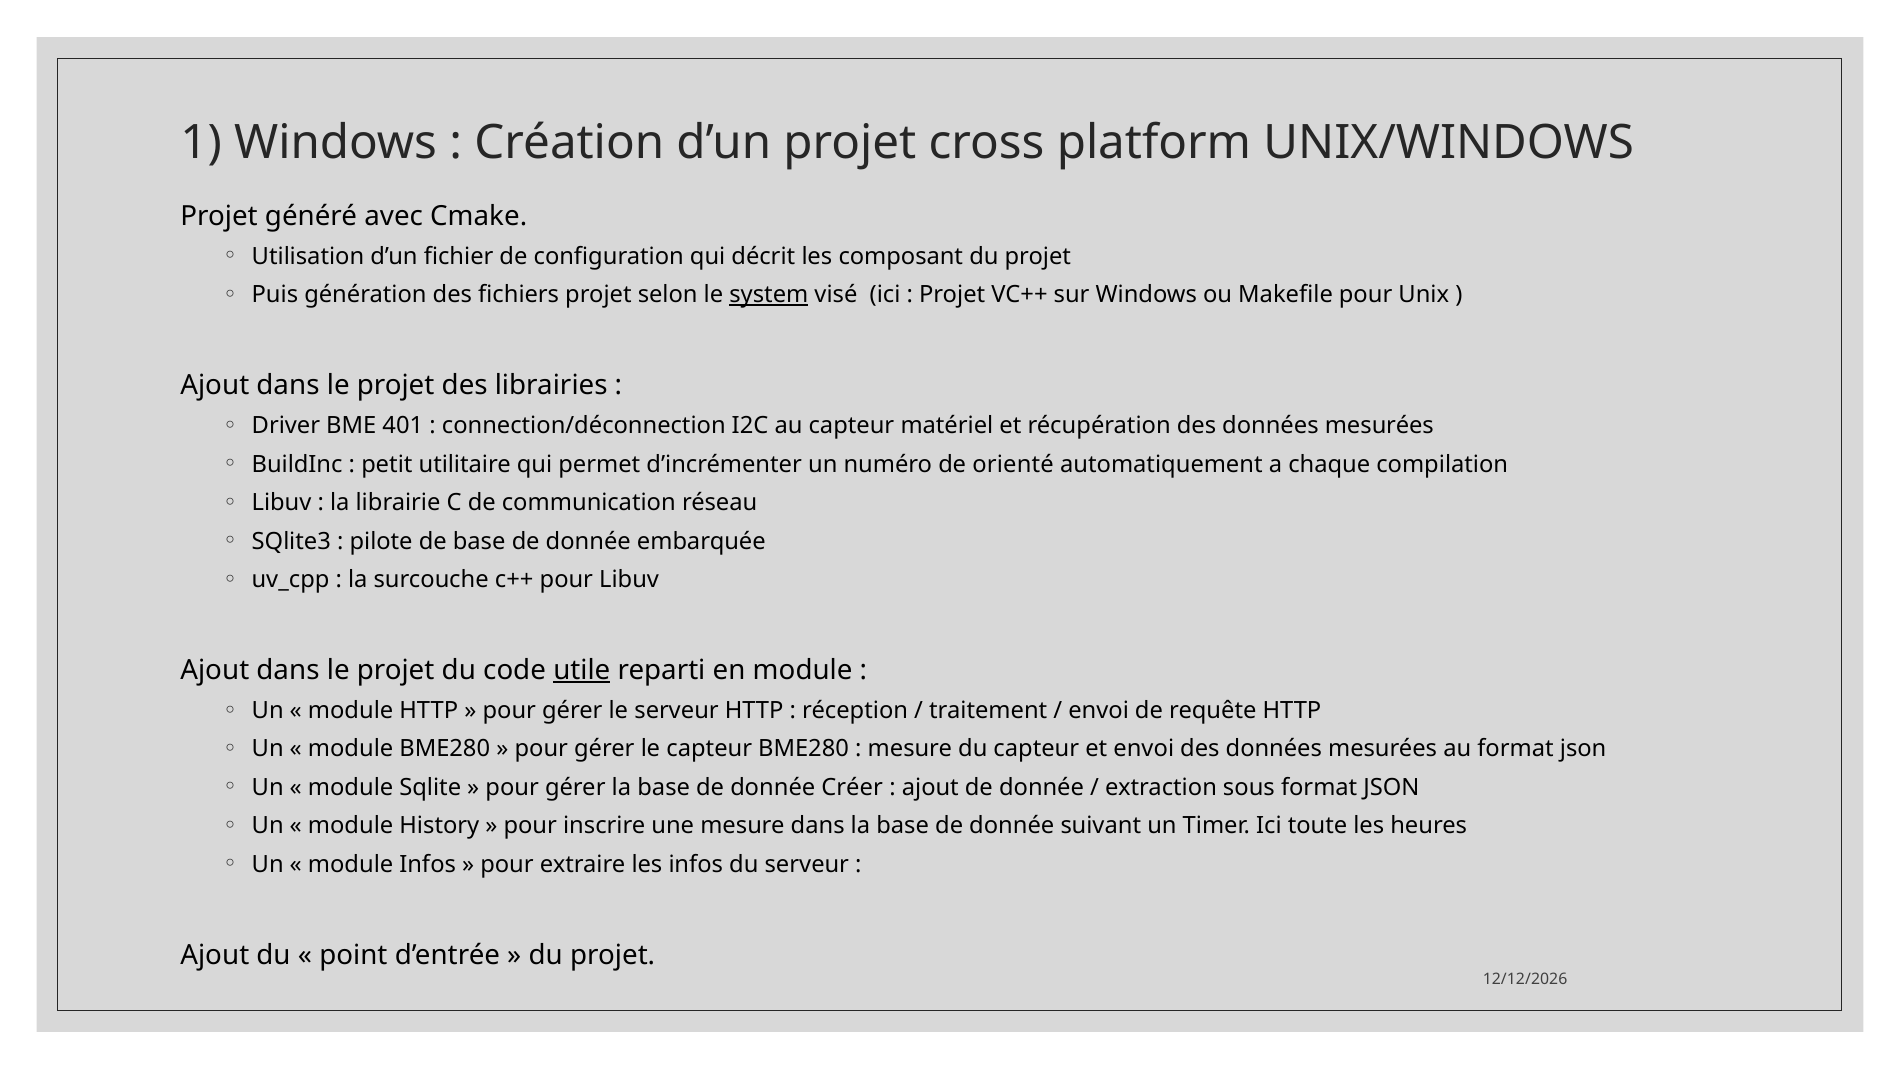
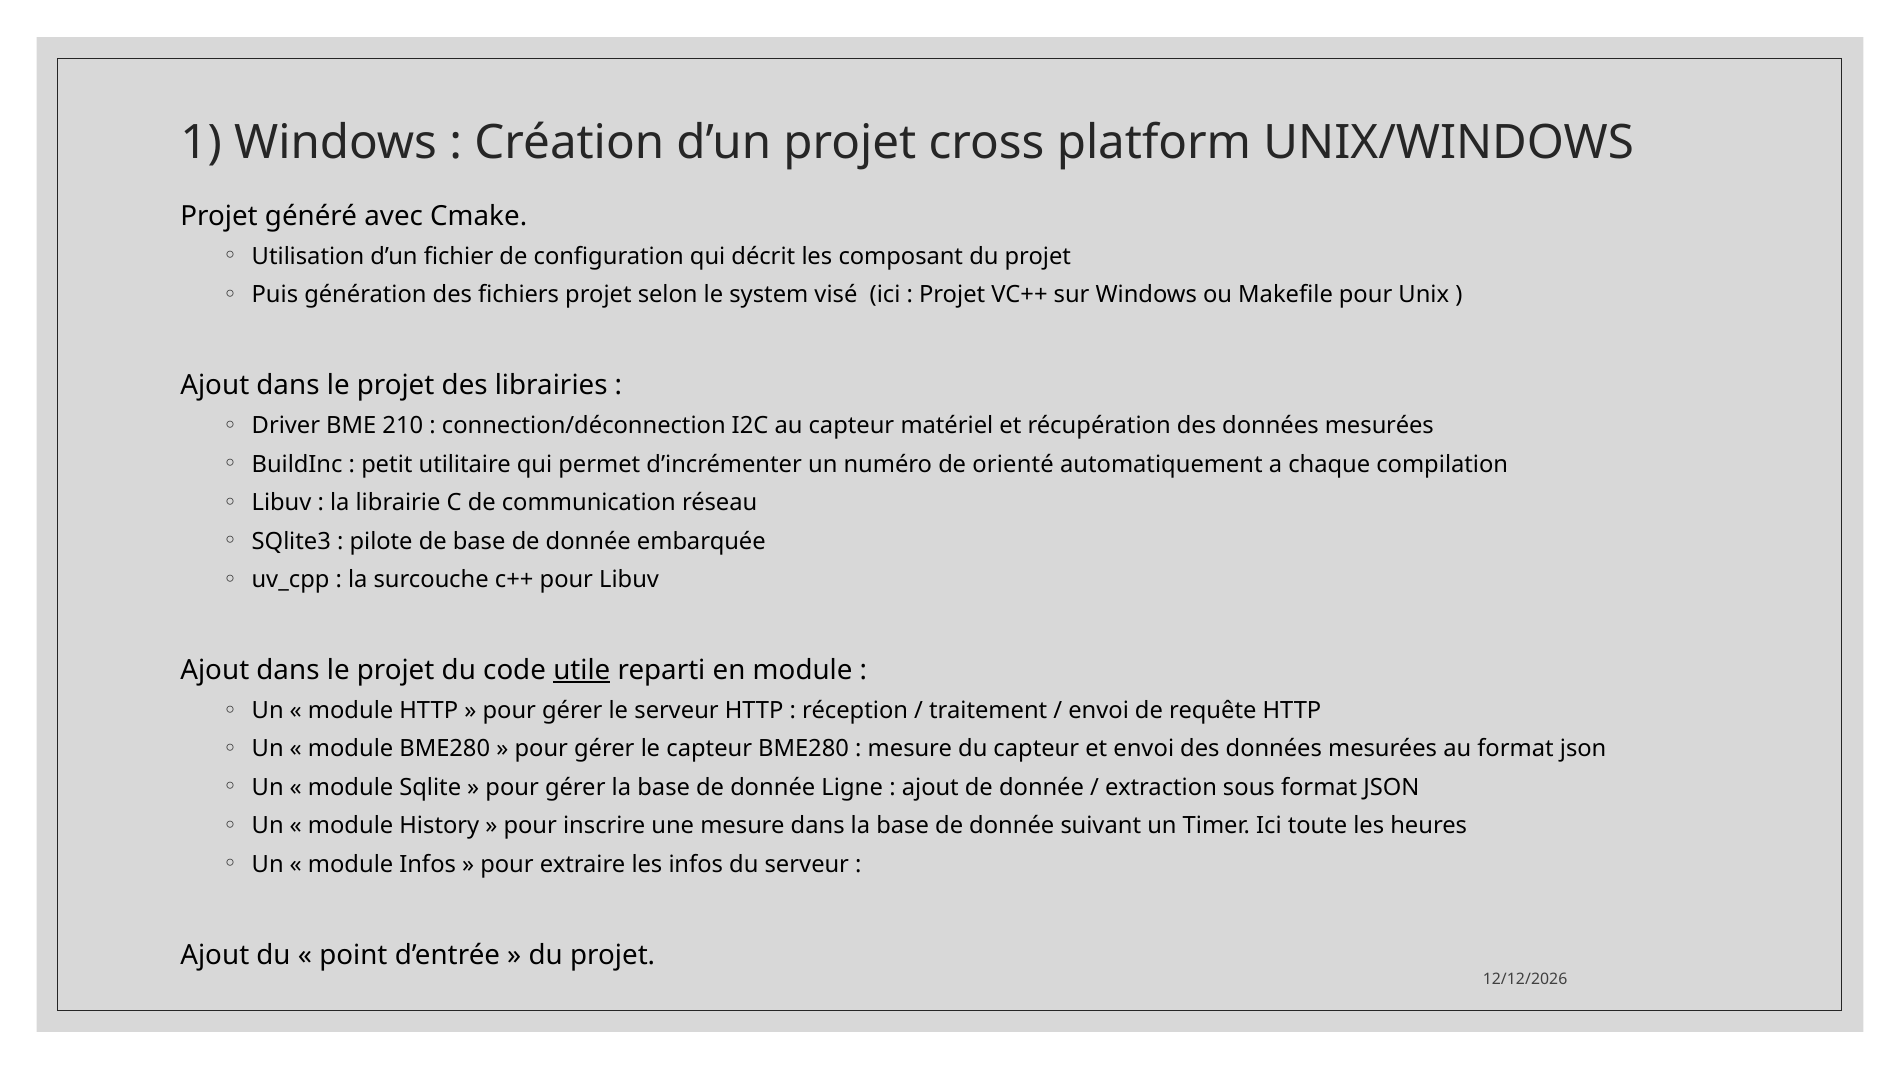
system underline: present -> none
401: 401 -> 210
Créer: Créer -> Ligne
